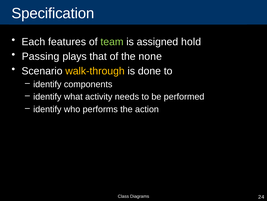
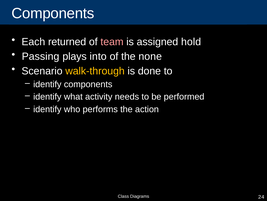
Specification at (53, 13): Specification -> Components
features: features -> returned
team colour: light green -> pink
that: that -> into
